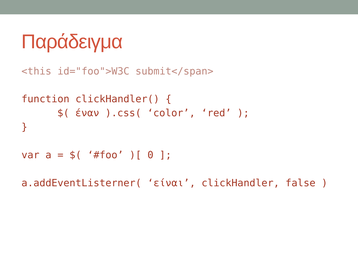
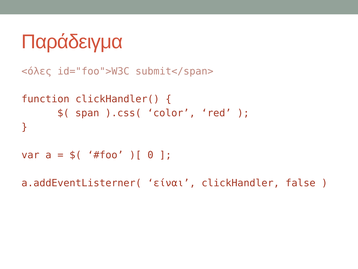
<this: <this -> <όλες
έναν: έναν -> span
